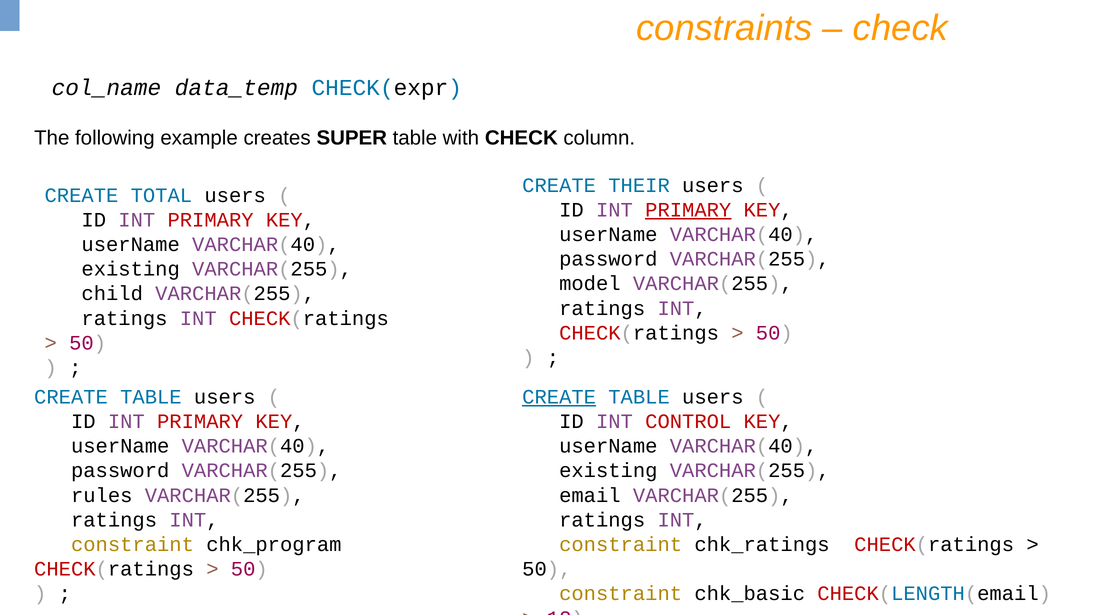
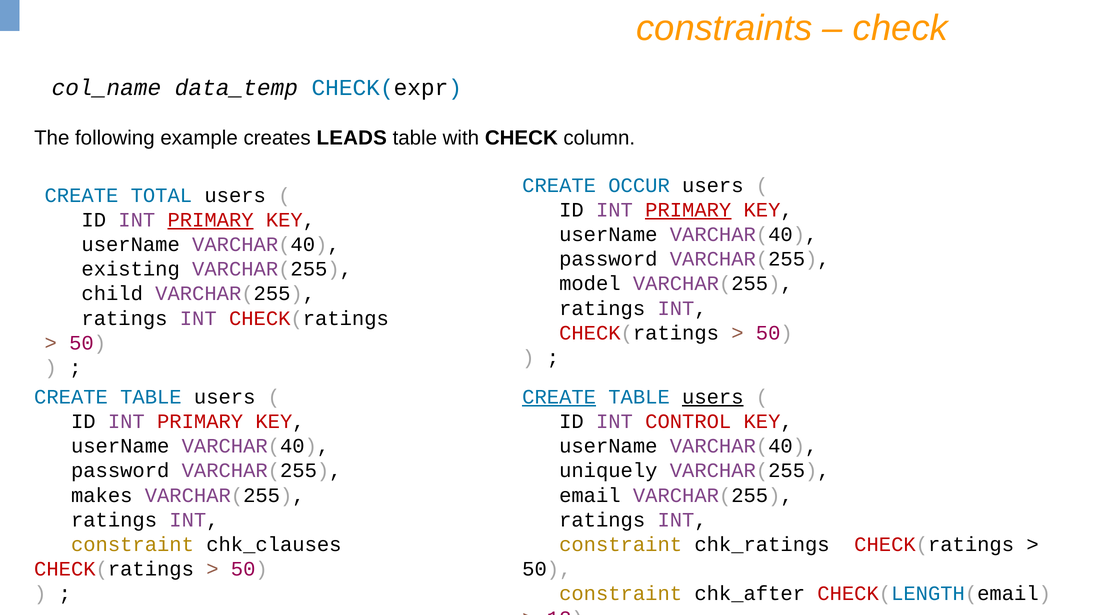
SUPER: SUPER -> LEADS
THEIR: THEIR -> OCCUR
PRIMARY at (211, 220) underline: none -> present
users at (713, 397) underline: none -> present
existing at (608, 471): existing -> uniquely
rules: rules -> makes
chk_program: chk_program -> chk_clauses
chk_basic: chk_basic -> chk_after
